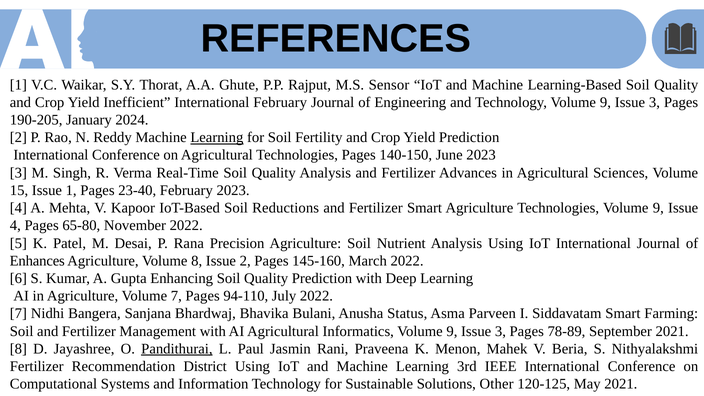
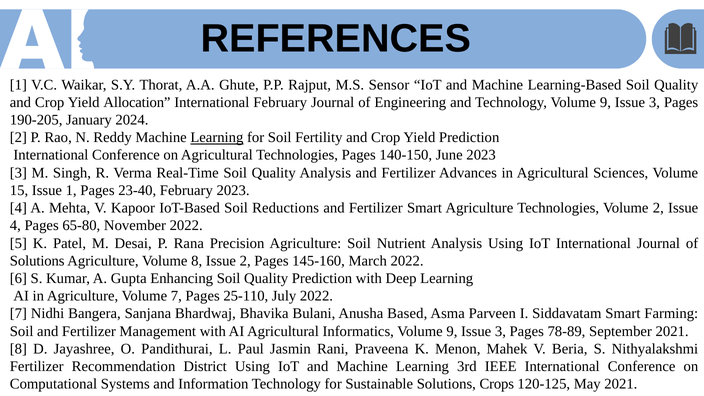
Inefficient: Inefficient -> Allocation
Technologies Volume 9: 9 -> 2
Enhances at (37, 261): Enhances -> Solutions
94-110: 94-110 -> 25-110
Status: Status -> Based
Pandithurai underline: present -> none
Other: Other -> Crops
